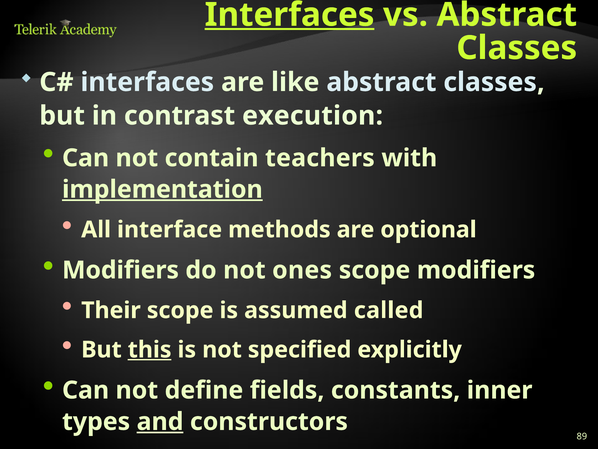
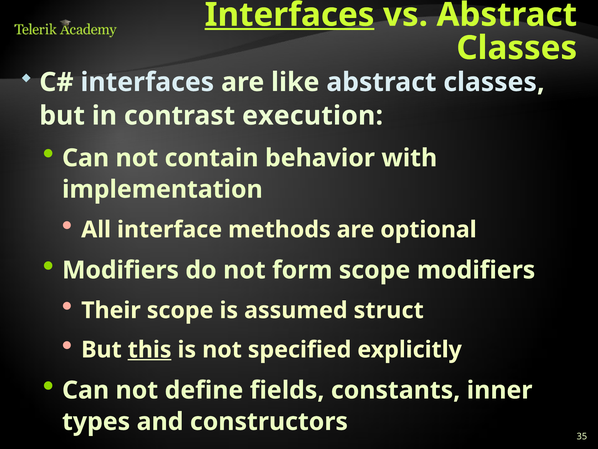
teachers: teachers -> behavior
implementation underline: present -> none
ones: ones -> form
called: called -> struct
and underline: present -> none
89: 89 -> 35
